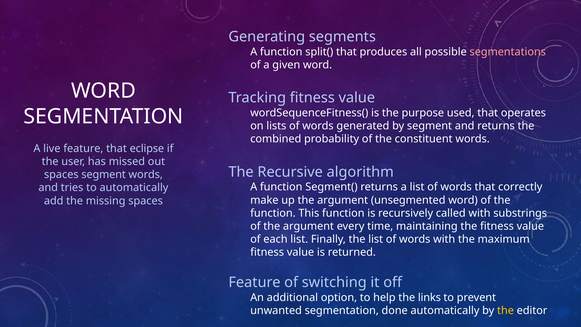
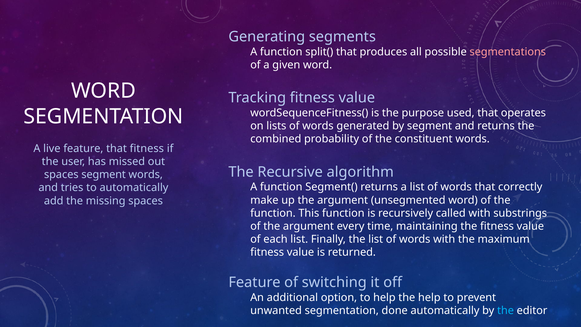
that eclipse: eclipse -> fitness
the links: links -> help
the at (506, 310) colour: yellow -> light blue
